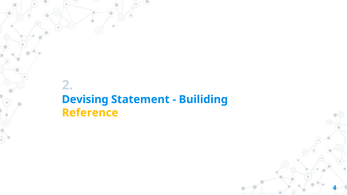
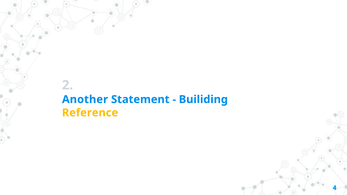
Devising: Devising -> Another
